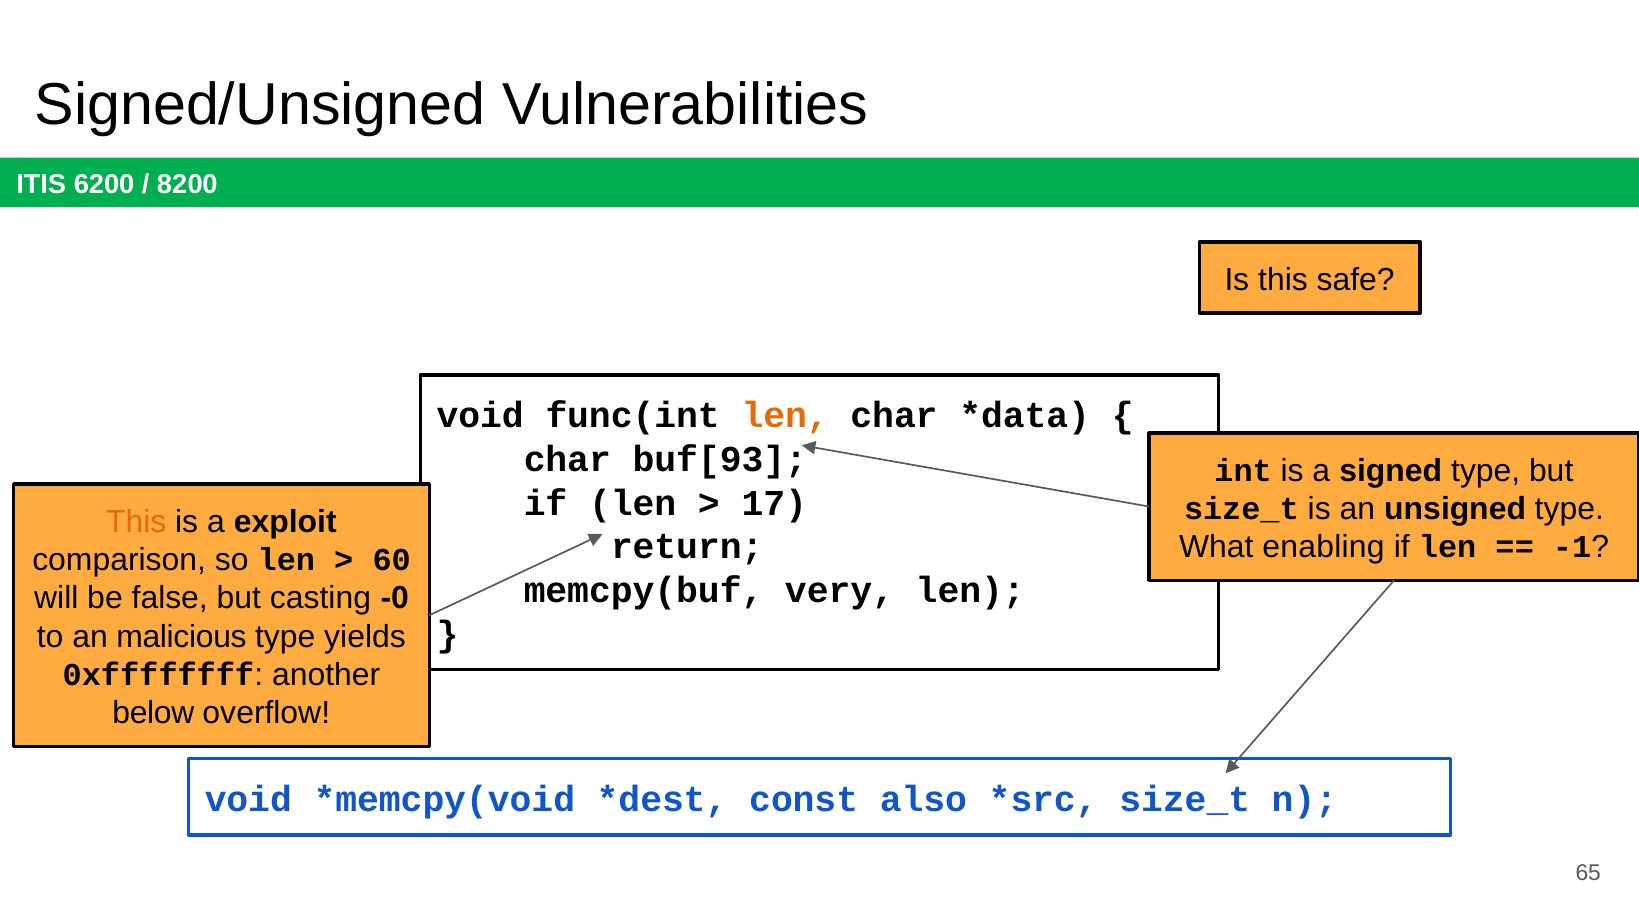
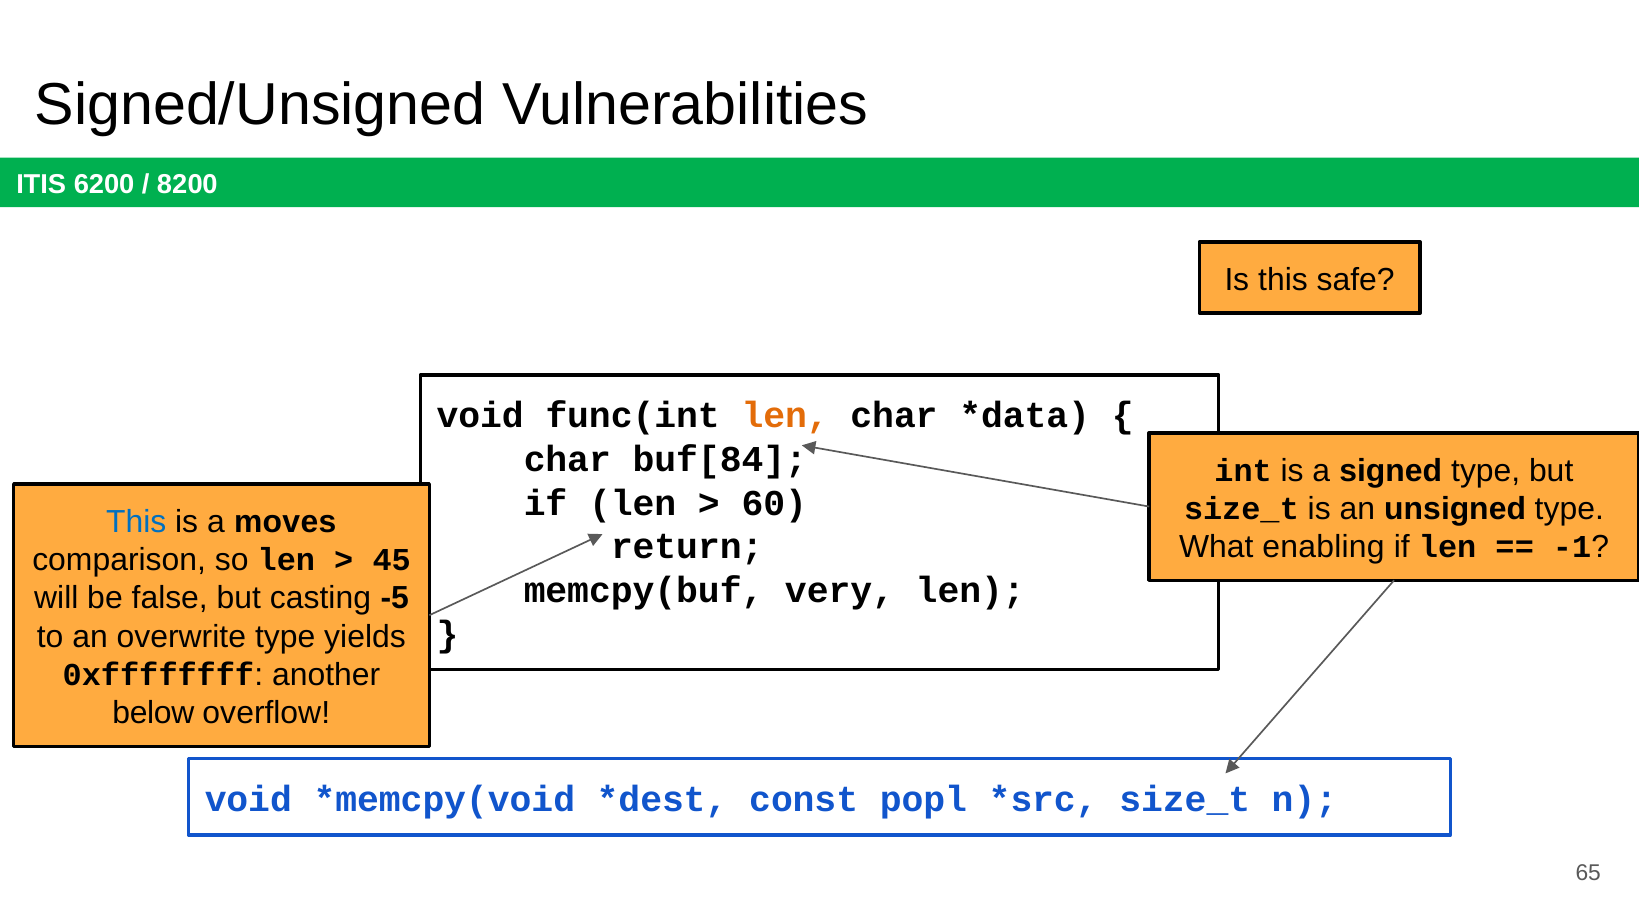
buf[93: buf[93 -> buf[84
17: 17 -> 60
This at (136, 522) colour: orange -> blue
exploit: exploit -> moves
60: 60 -> 45
-0: -0 -> -5
malicious: malicious -> overwrite
also: also -> popl
